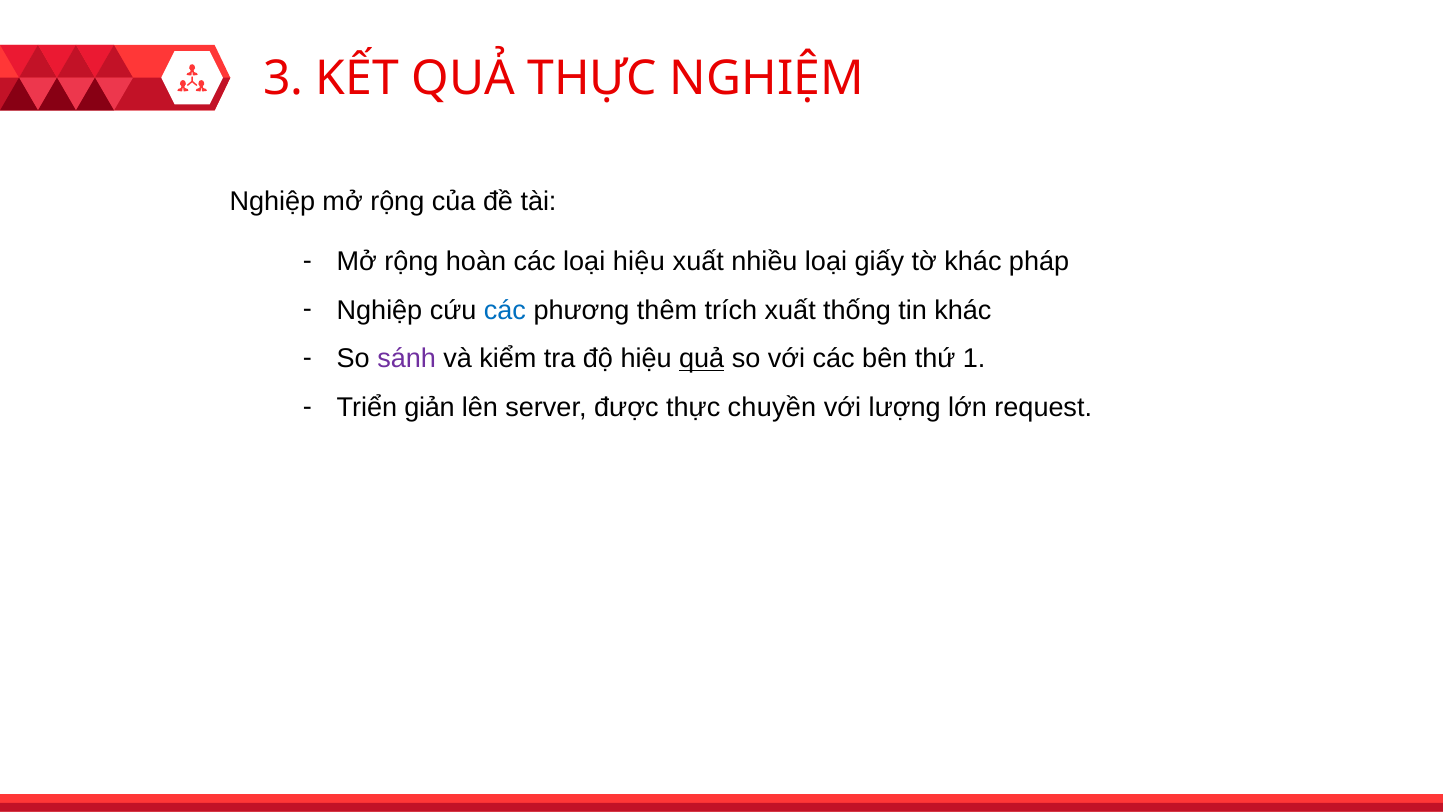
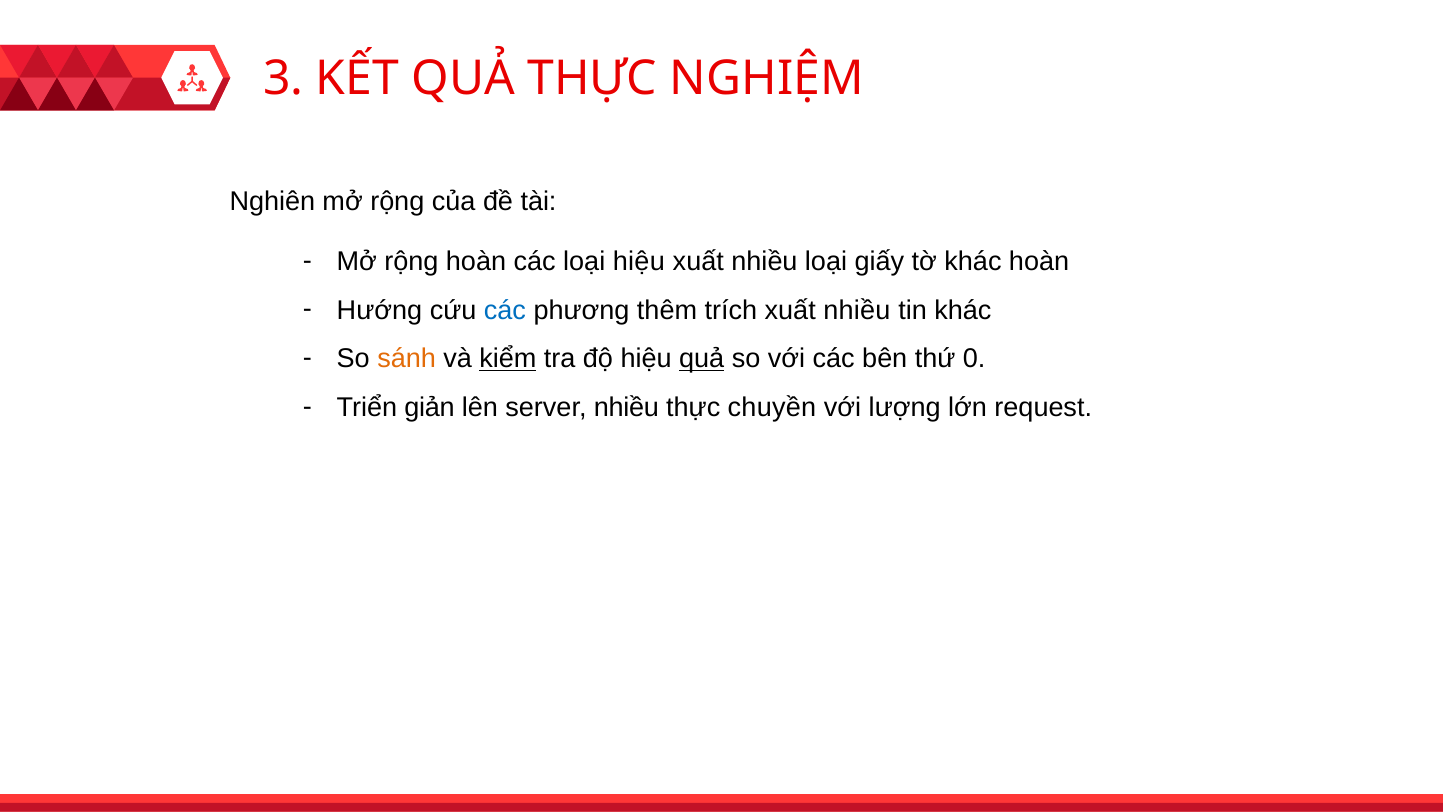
Nghiệp at (272, 202): Nghiệp -> Nghiên
khác pháp: pháp -> hoàn
Nghiệp at (380, 310): Nghiệp -> Hướng
trích xuất thống: thống -> nhiều
sánh colour: purple -> orange
kiểm underline: none -> present
1: 1 -> 0
server được: được -> nhiều
